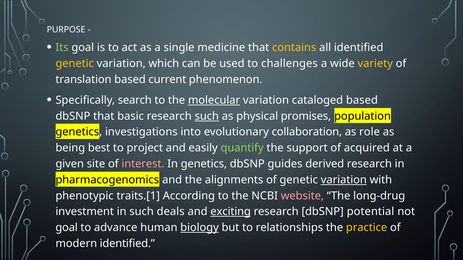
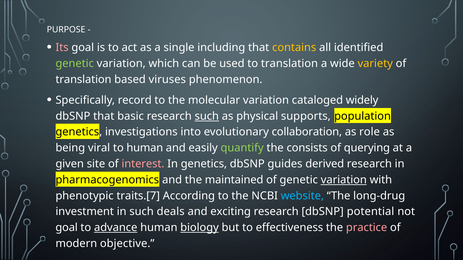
Its colour: light green -> pink
medicine: medicine -> including
genetic at (75, 64) colour: yellow -> light green
to challenges: challenges -> translation
current: current -> viruses
search: search -> record
molecular underline: present -> none
cataloged based: based -> widely
promises: promises -> supports
best: best -> viral
to project: project -> human
support: support -> consists
acquired: acquired -> querying
alignments: alignments -> maintained
traits.[1: traits.[1 -> traits.[7
website colour: pink -> light blue
exciting underline: present -> none
advance underline: none -> present
relationships: relationships -> effectiveness
practice colour: yellow -> pink
modern identified: identified -> objective
